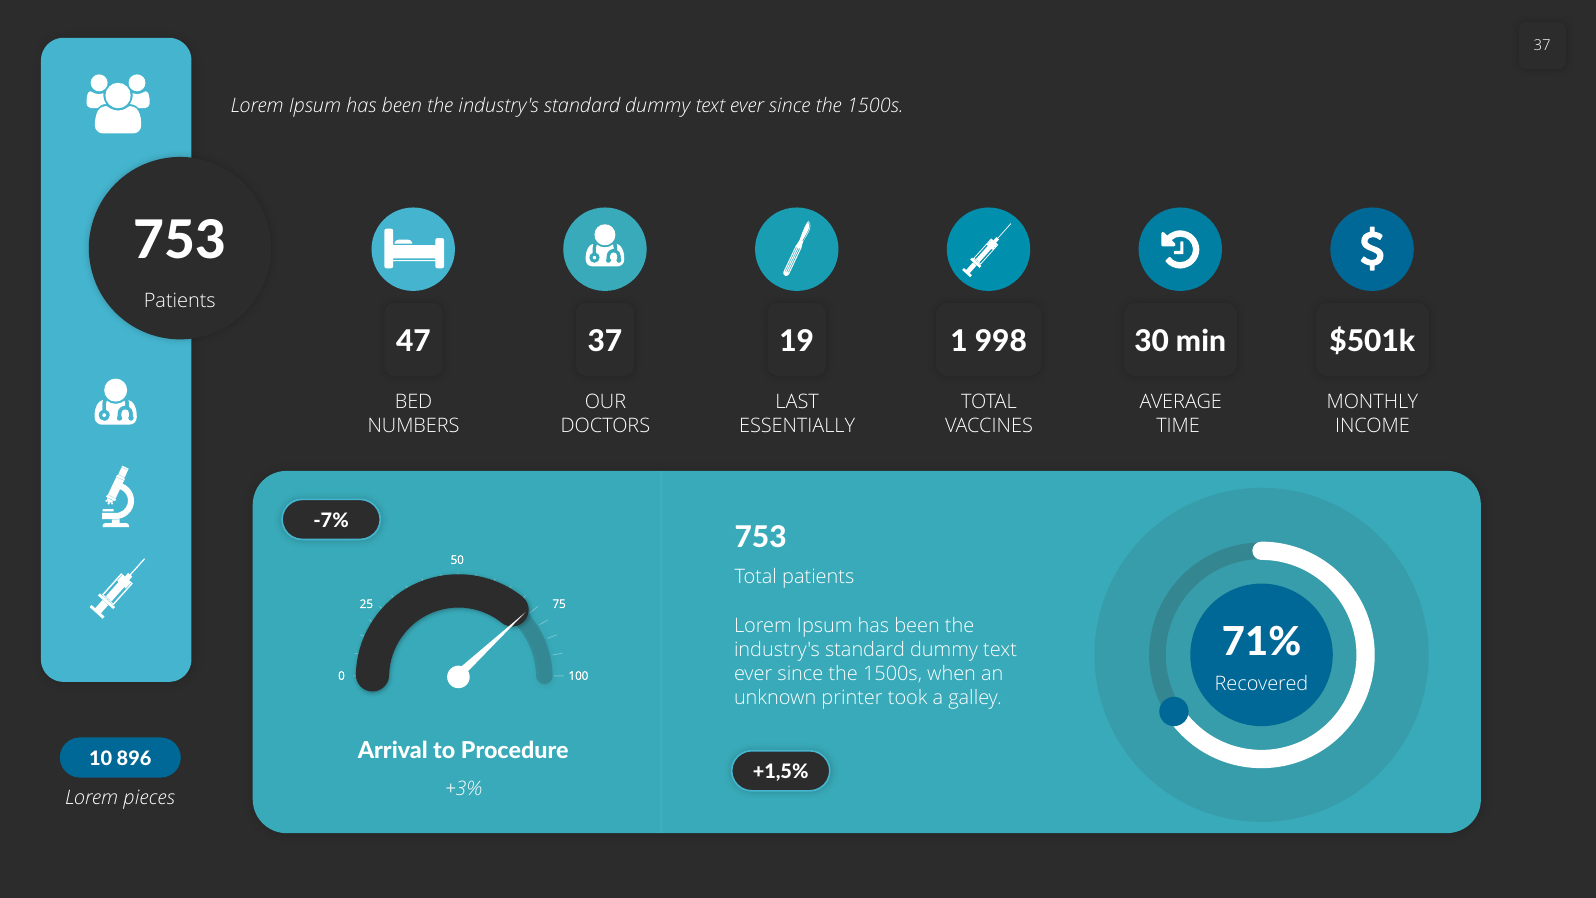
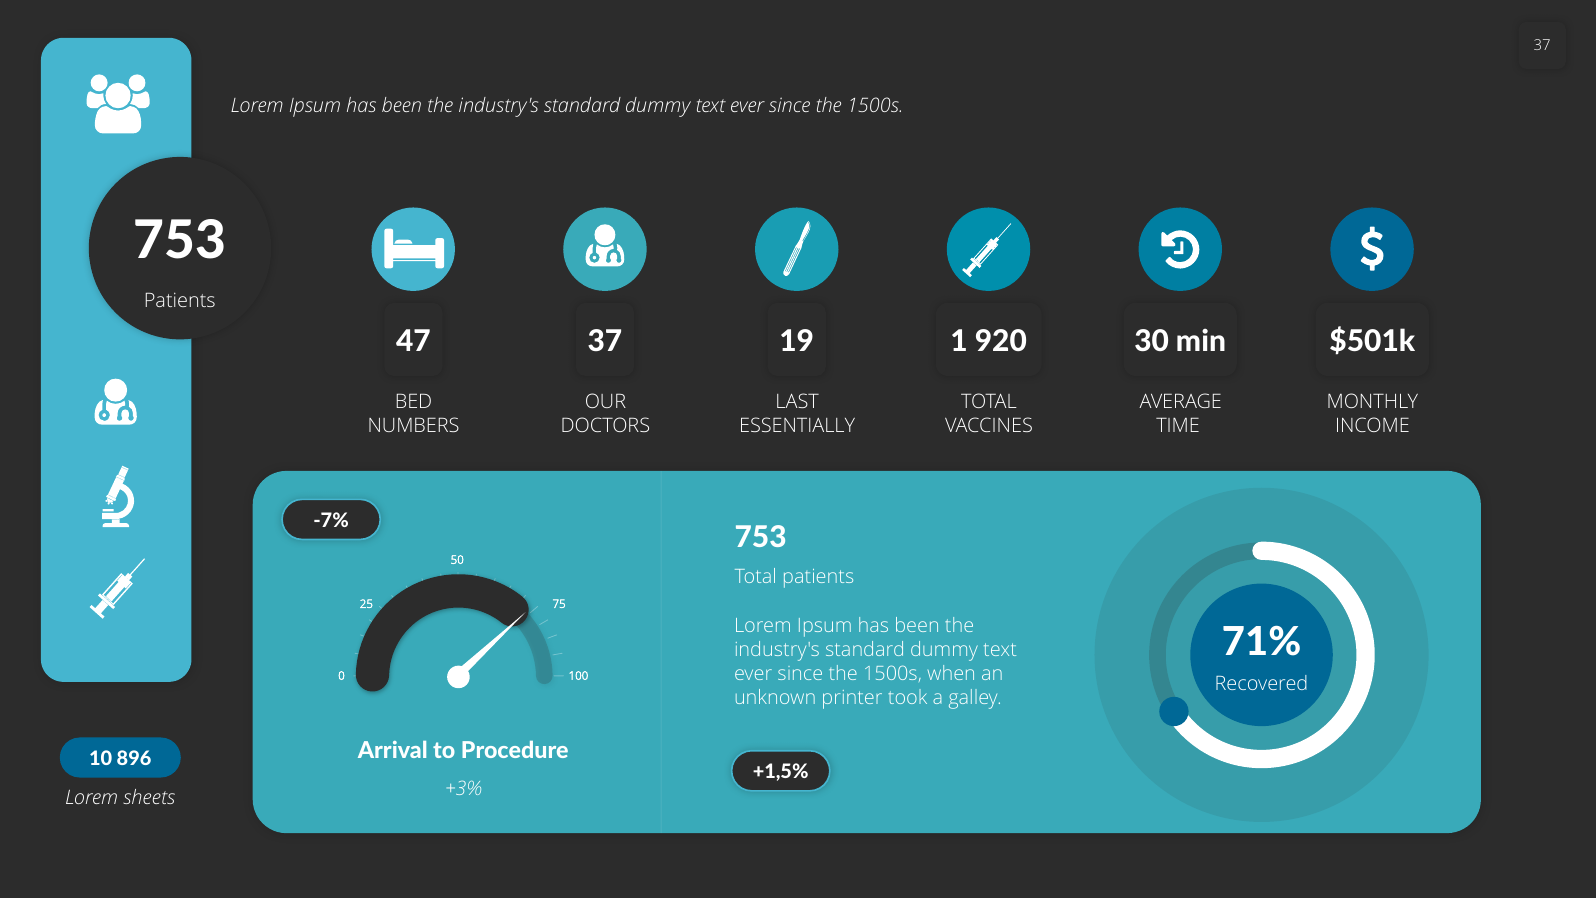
998: 998 -> 920
pieces: pieces -> sheets
